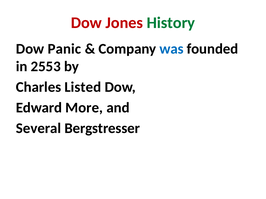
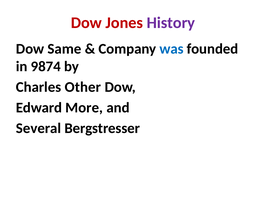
History colour: green -> purple
Panic: Panic -> Same
2553: 2553 -> 9874
Listed: Listed -> Other
